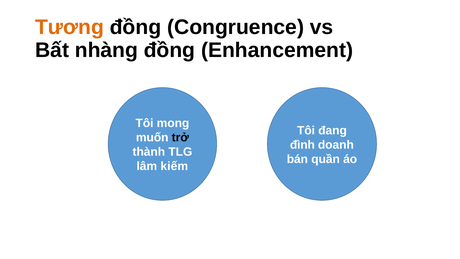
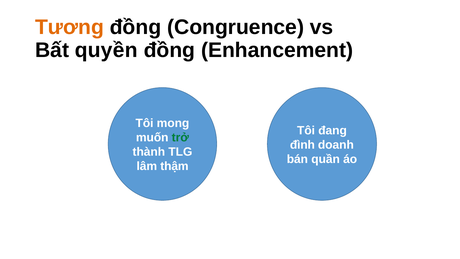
nhàng: nhàng -> quyền
trở colour: black -> green
kiếm: kiếm -> thậm
